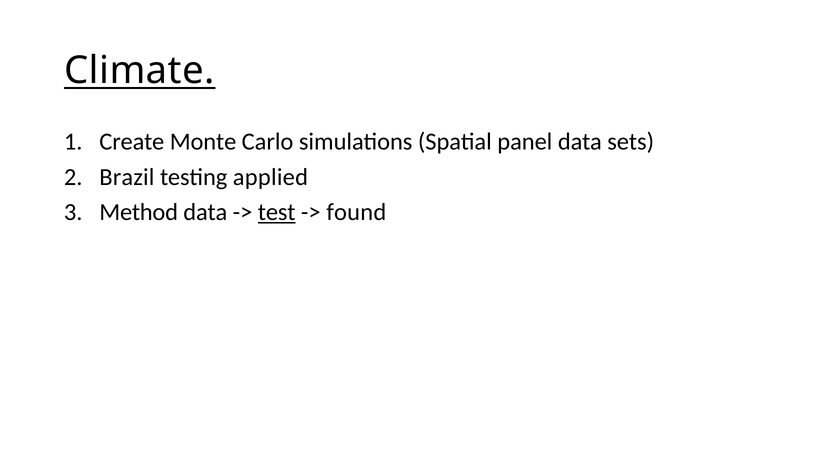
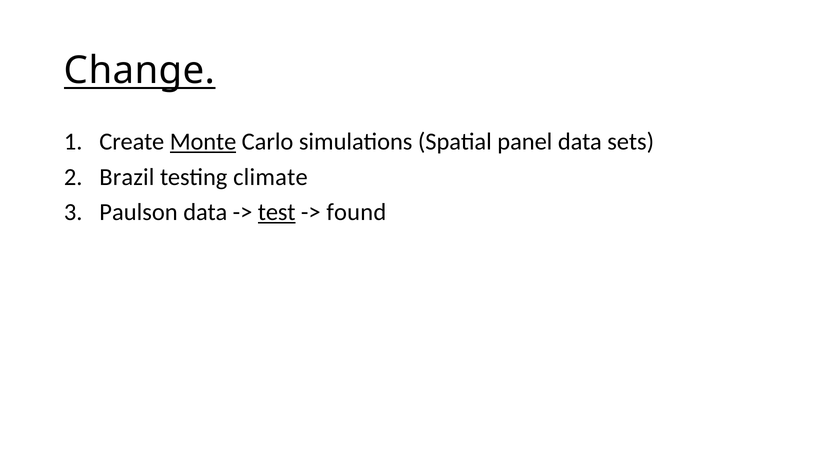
Climate: Climate -> Change
Monte underline: none -> present
applied: applied -> climate
Method: Method -> Paulson
